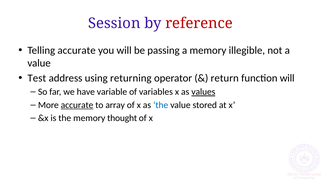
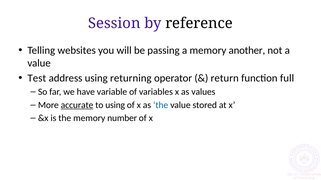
reference colour: red -> black
Telling accurate: accurate -> websites
illegible: illegible -> another
function will: will -> full
values underline: present -> none
to array: array -> using
thought: thought -> number
